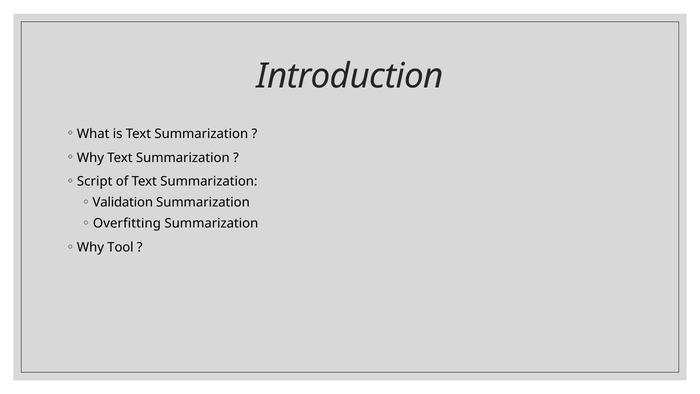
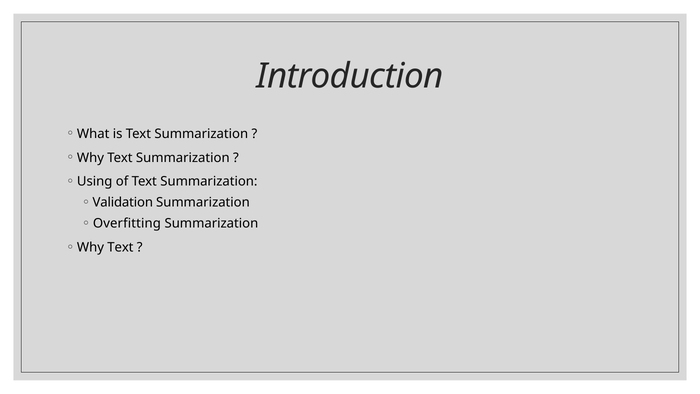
Script: Script -> Using
Tool at (120, 247): Tool -> Text
